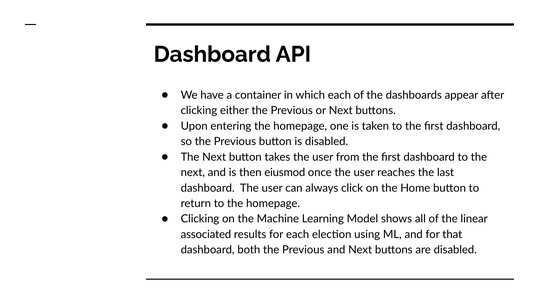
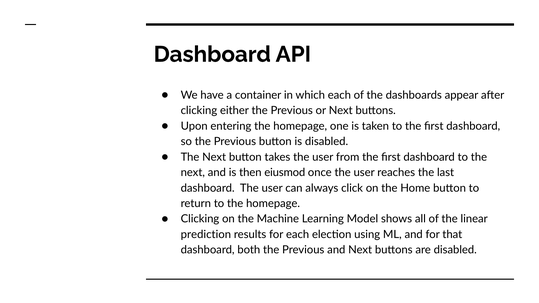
associated: associated -> prediction
